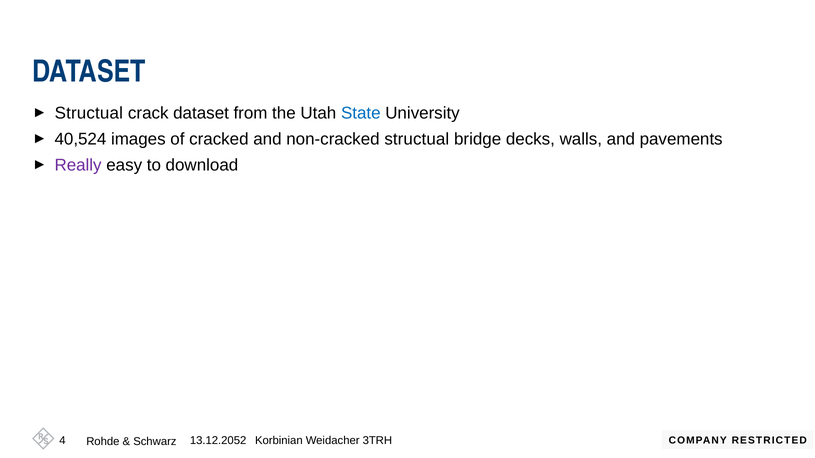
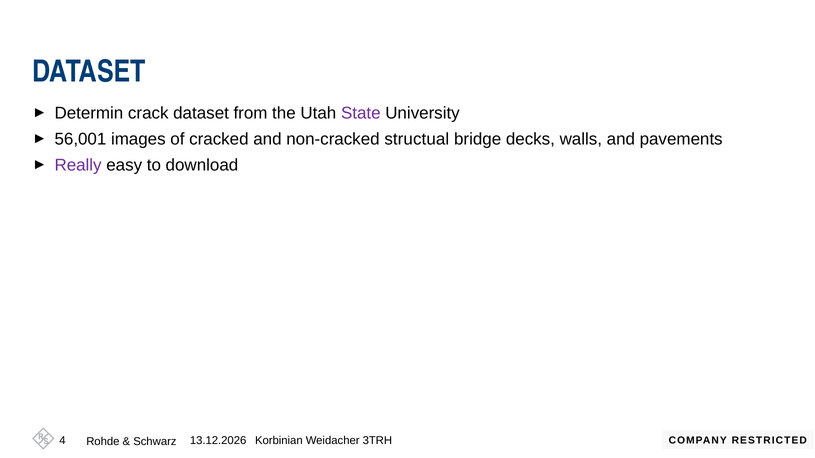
Structual at (89, 113): Structual -> Determin
State colour: blue -> purple
40,524: 40,524 -> 56,001
13.12.2052: 13.12.2052 -> 13.12.2026
